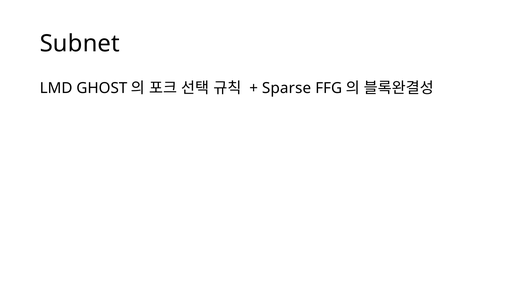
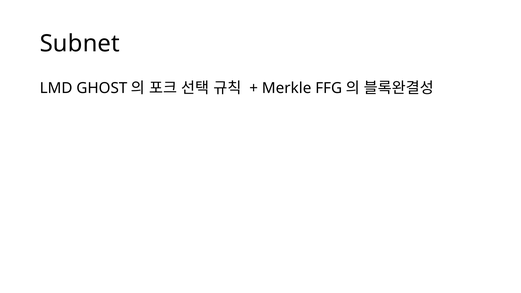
Sparse: Sparse -> Merkle
